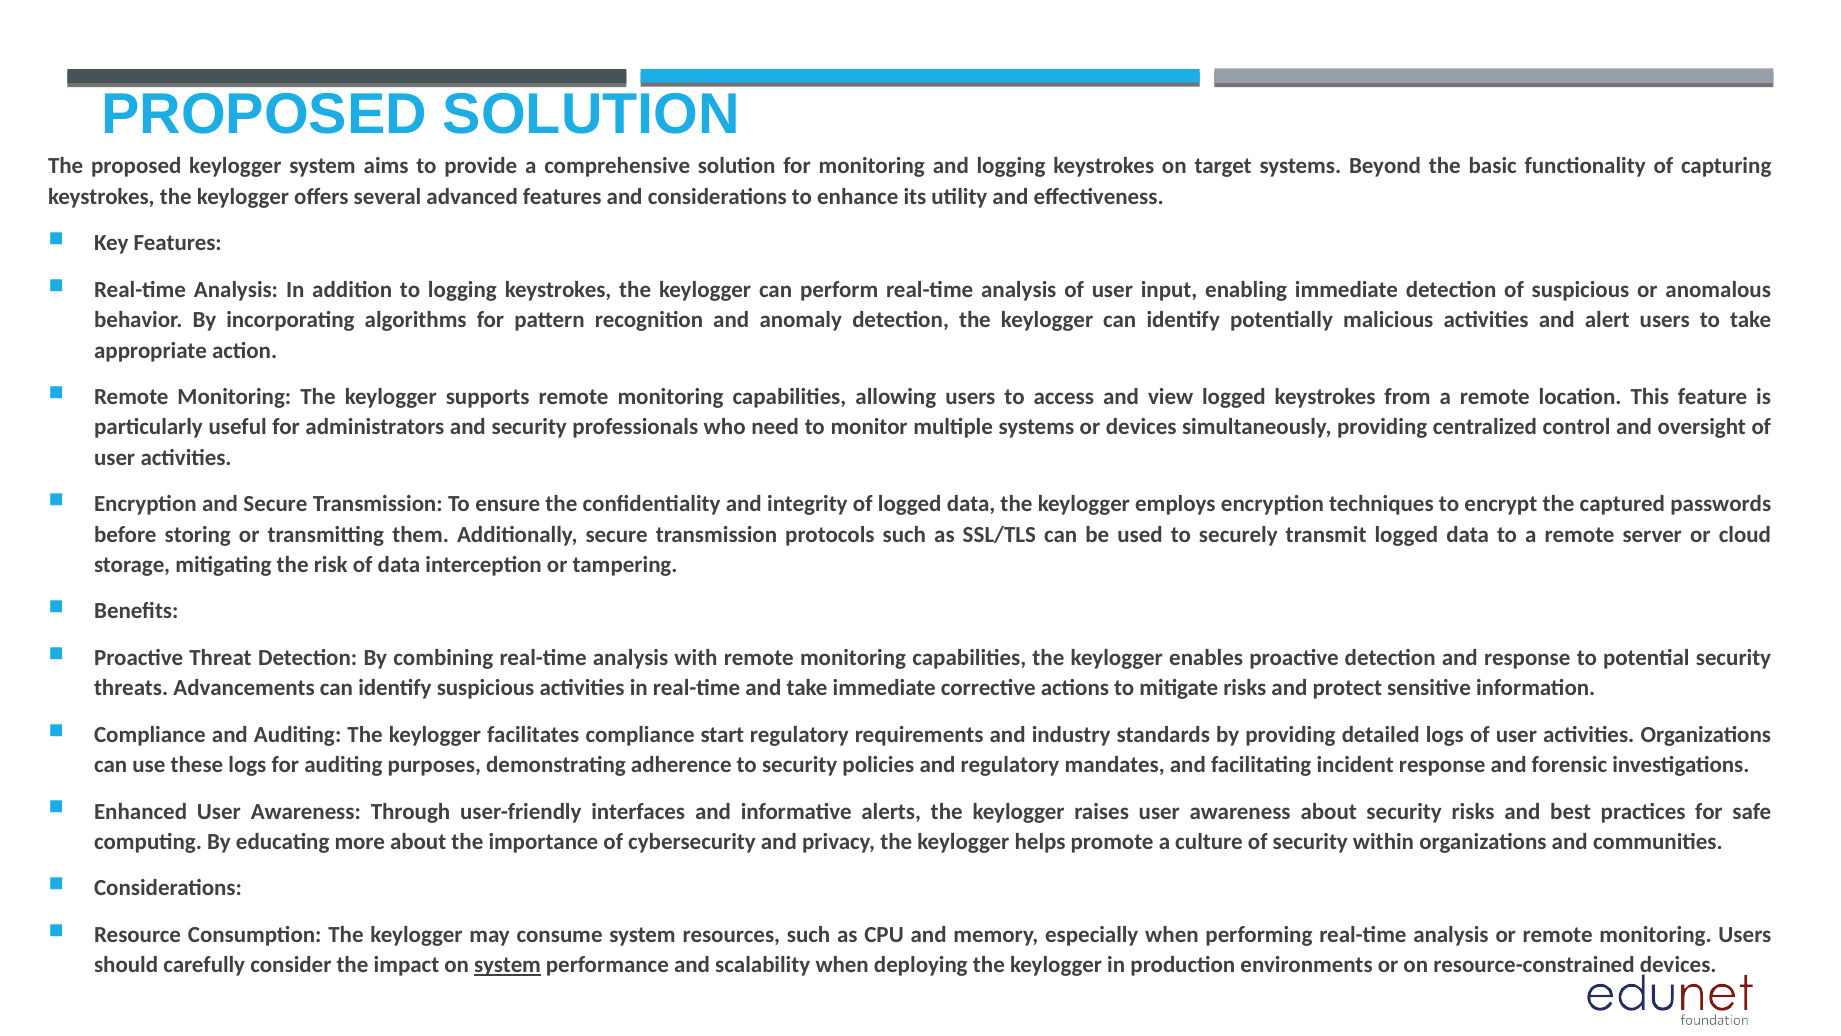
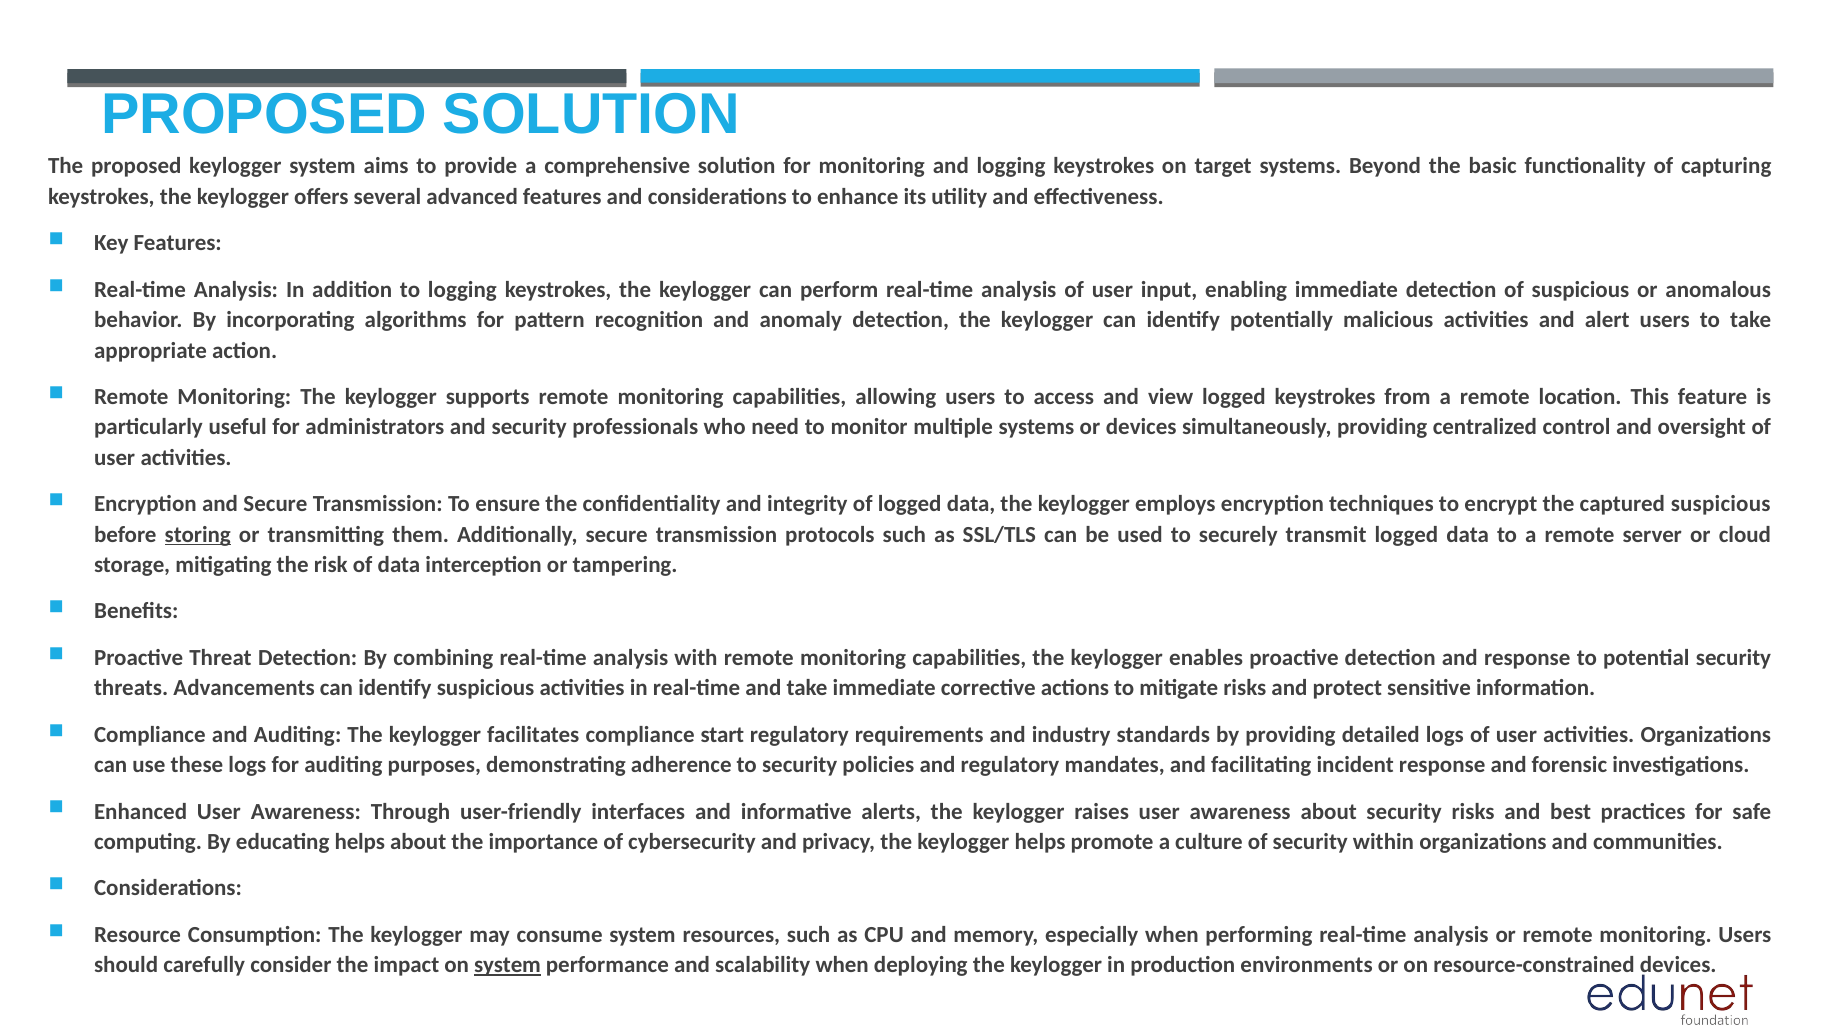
captured passwords: passwords -> suspicious
storing underline: none -> present
educating more: more -> helps
